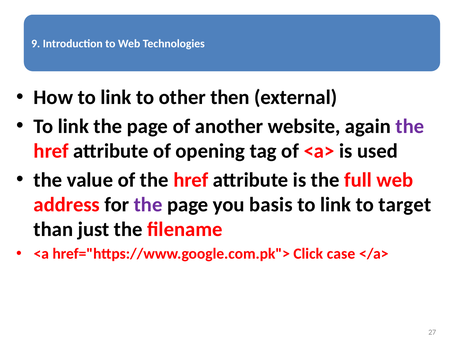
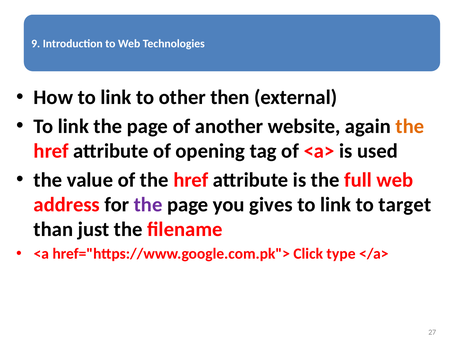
the at (410, 126) colour: purple -> orange
basis: basis -> gives
case: case -> type
